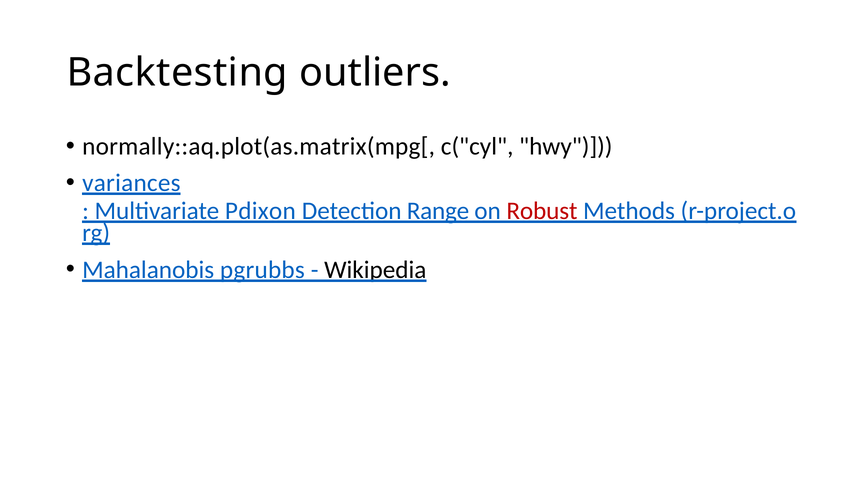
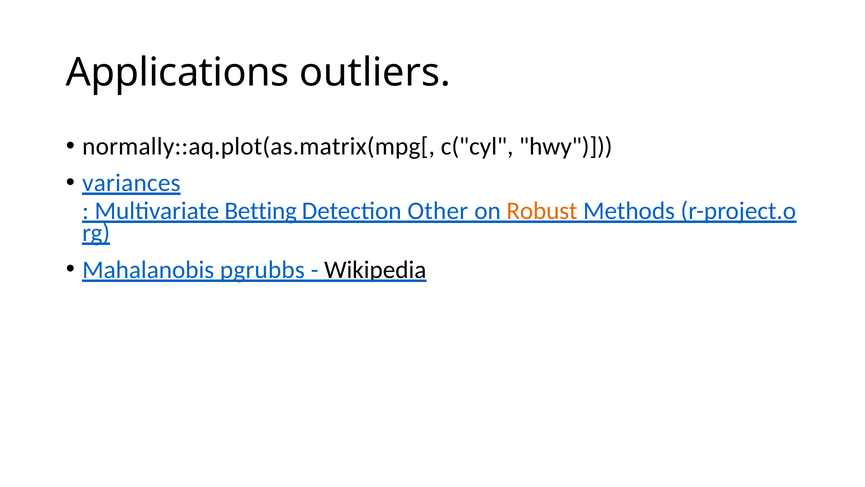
Backtesting: Backtesting -> Applications
Pdixon: Pdixon -> Betting
Range: Range -> Other
Robust colour: red -> orange
